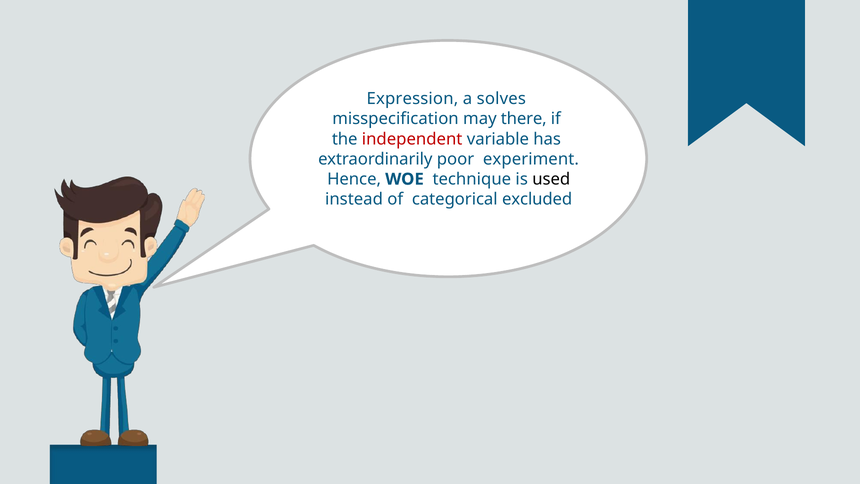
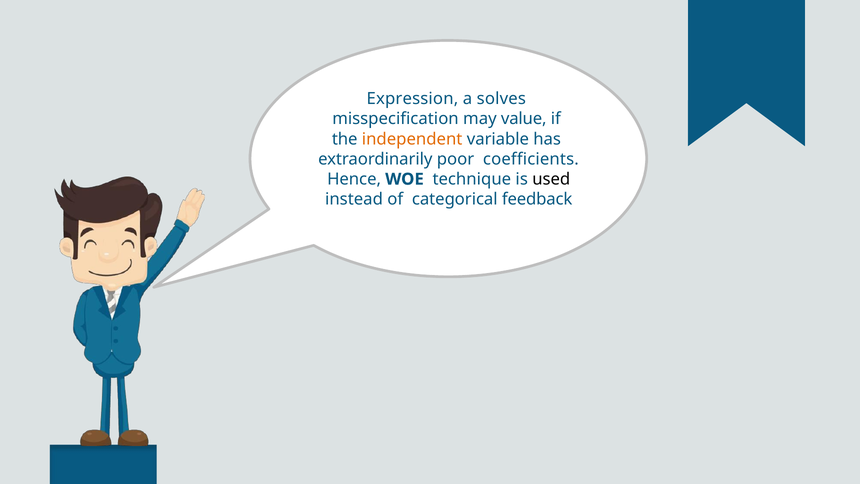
there: there -> value
independent colour: red -> orange
experiment: experiment -> coefficients
excluded: excluded -> feedback
